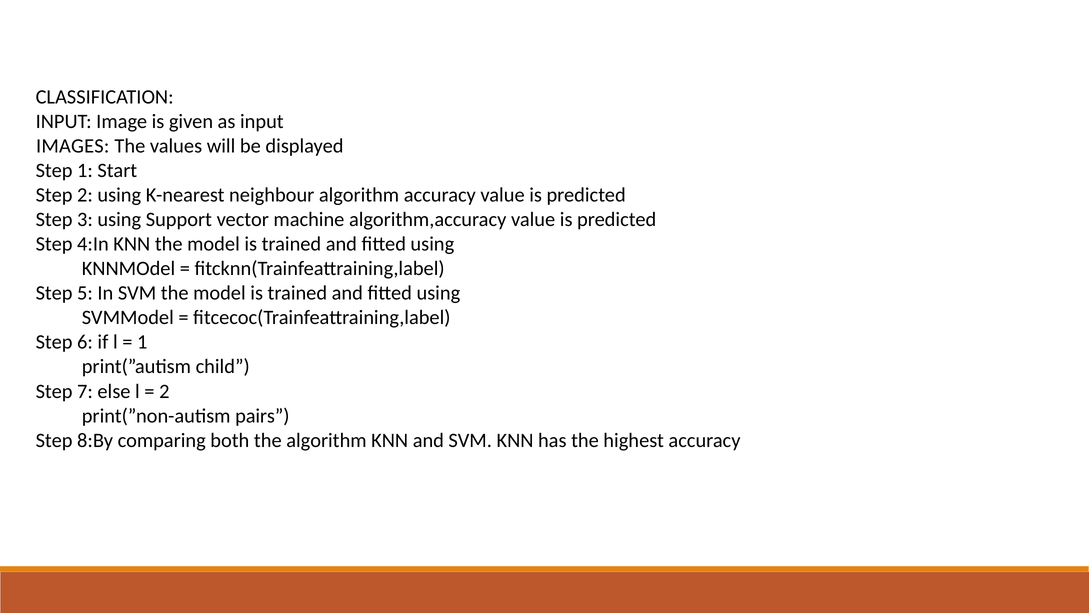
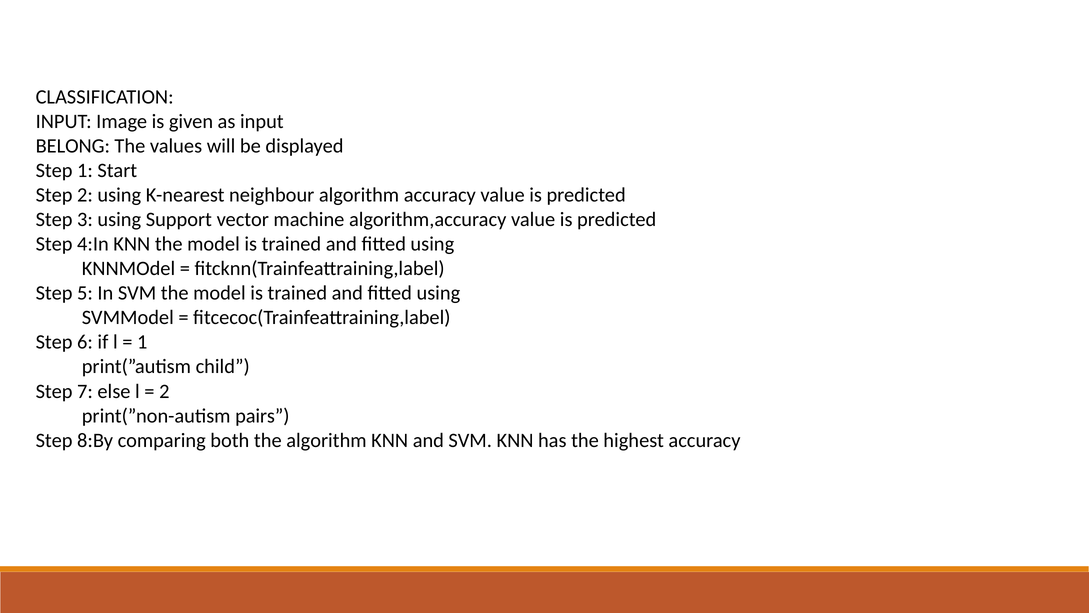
IMAGES: IMAGES -> BELONG
